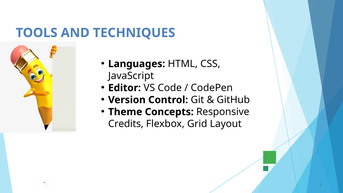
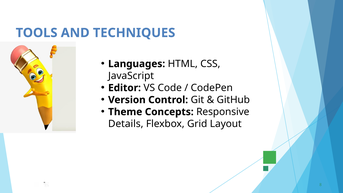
Credits: Credits -> Details
